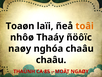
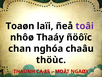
toâi colour: orange -> purple
naøy: naøy -> chan
chaâu at (51, 60): chaâu -> thöùc
